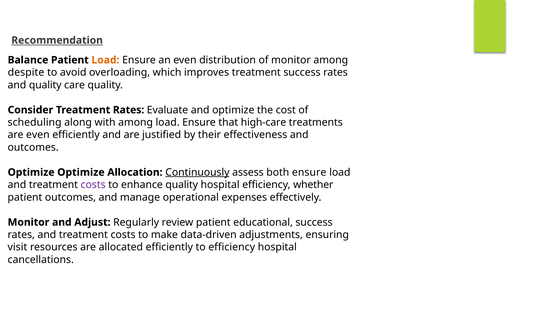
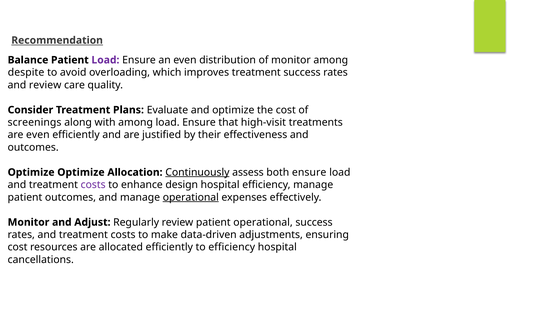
Load at (105, 60) colour: orange -> purple
and quality: quality -> review
Treatment Rates: Rates -> Plans
scheduling: scheduling -> screenings
high-care: high-care -> high-visit
enhance quality: quality -> design
efficiency whether: whether -> manage
operational at (191, 197) underline: none -> present
patient educational: educational -> operational
visit at (17, 247): visit -> cost
